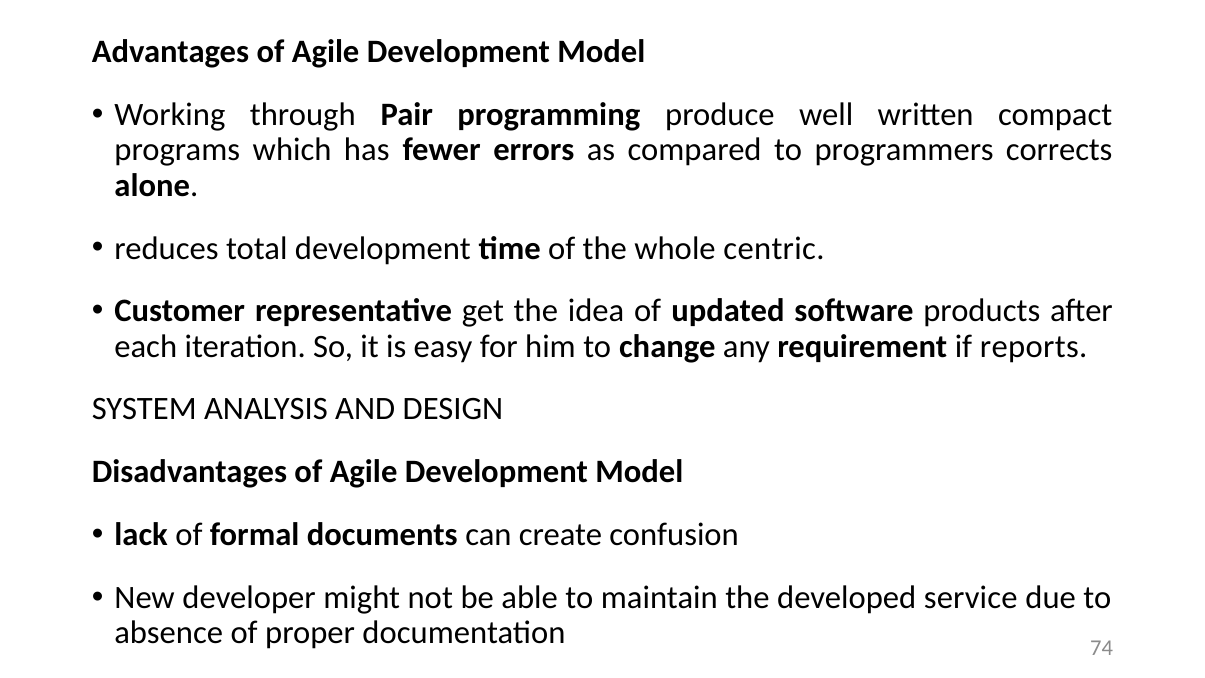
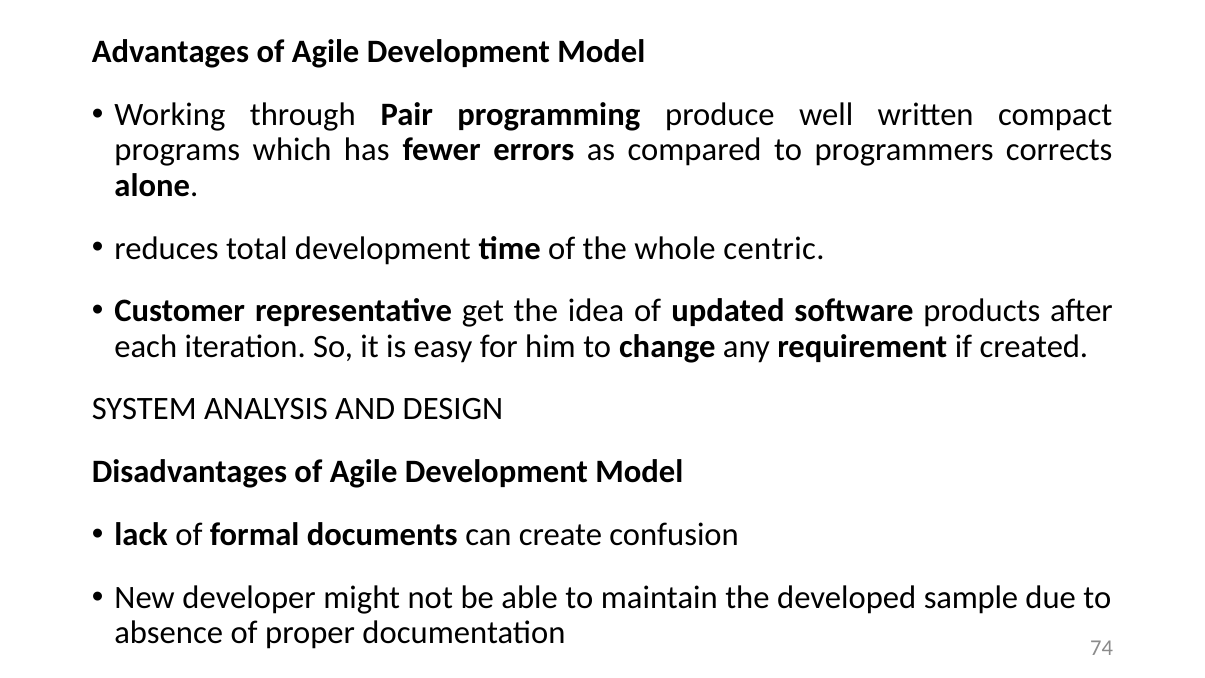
reports: reports -> created
service: service -> sample
